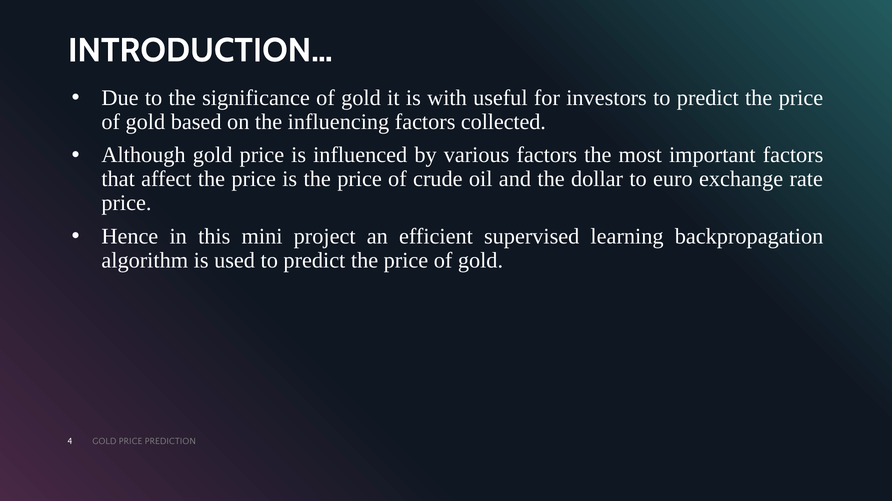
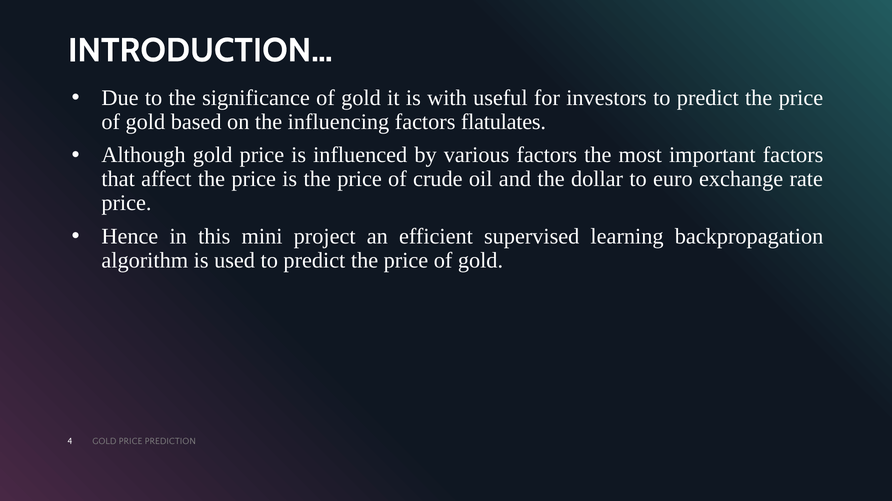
collected: collected -> flatulates
